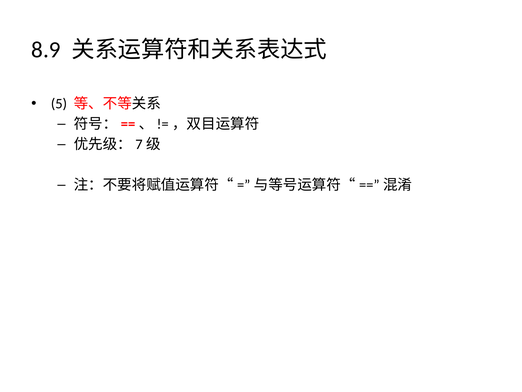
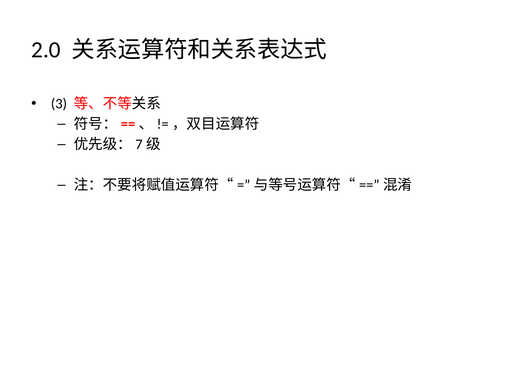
8.9: 8.9 -> 2.0
5: 5 -> 3
